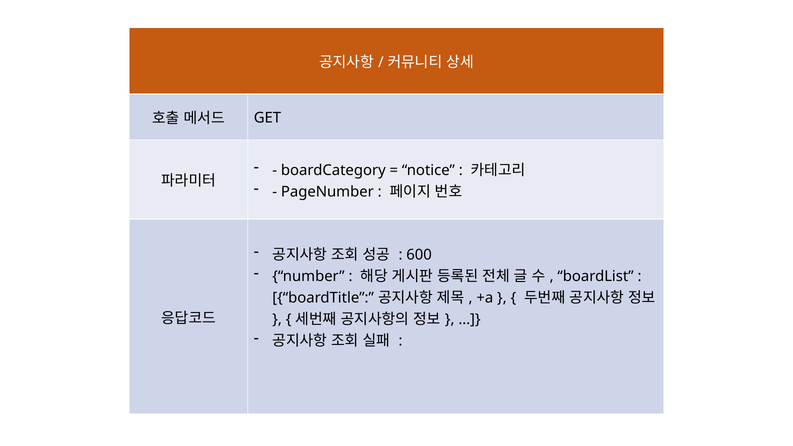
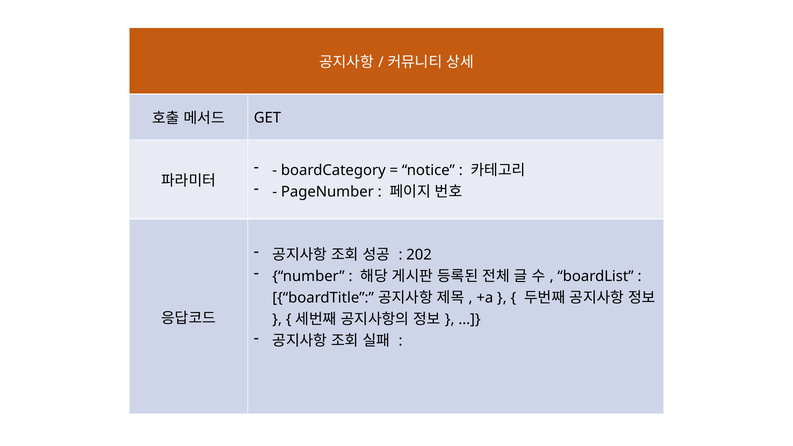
600: 600 -> 202
